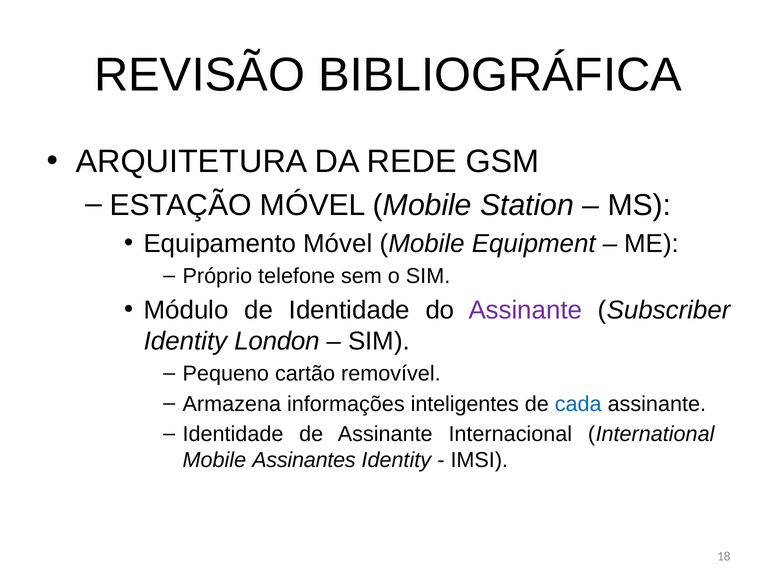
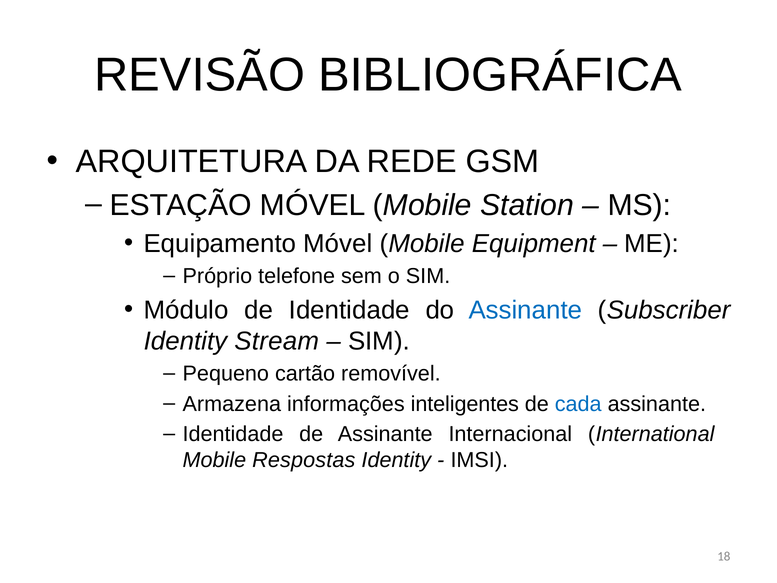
Assinante at (525, 310) colour: purple -> blue
London: London -> Stream
Assinantes: Assinantes -> Respostas
